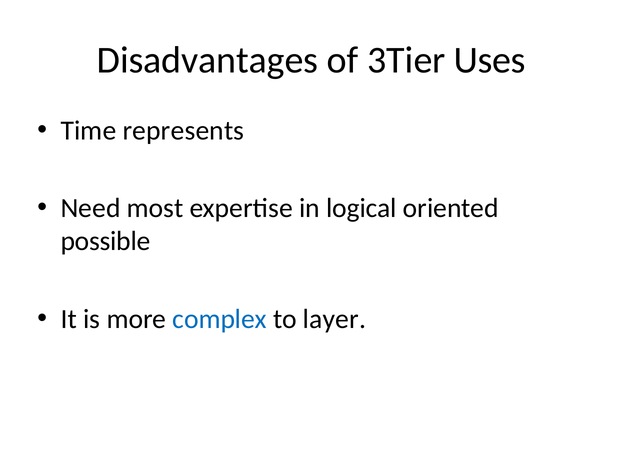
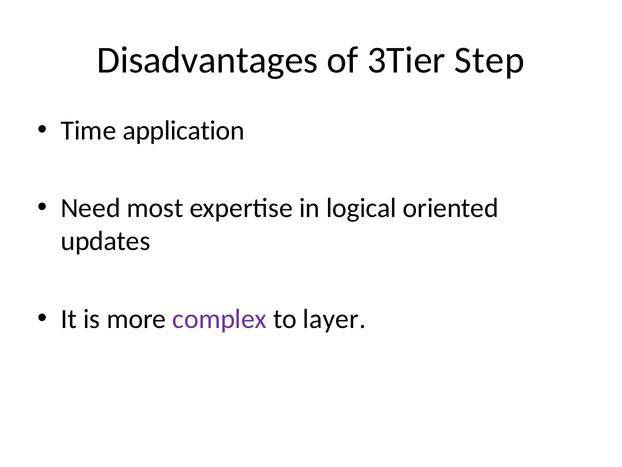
Uses: Uses -> Step
represents: represents -> application
possible: possible -> updates
complex colour: blue -> purple
